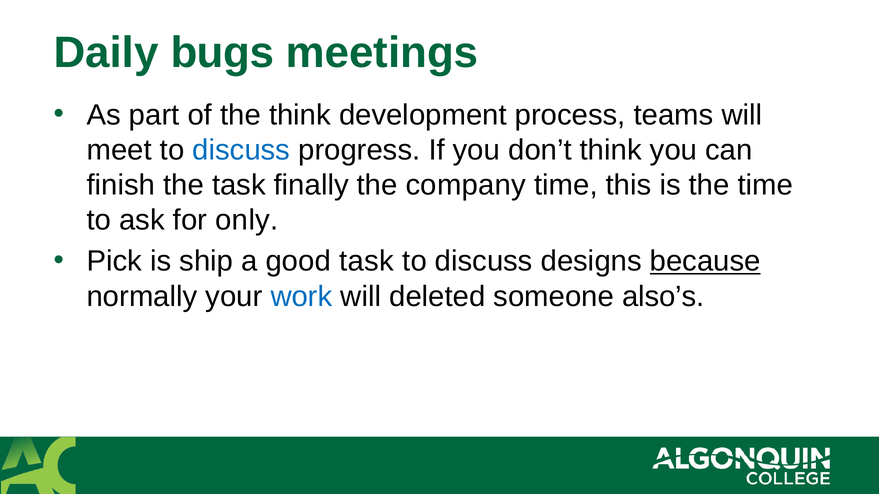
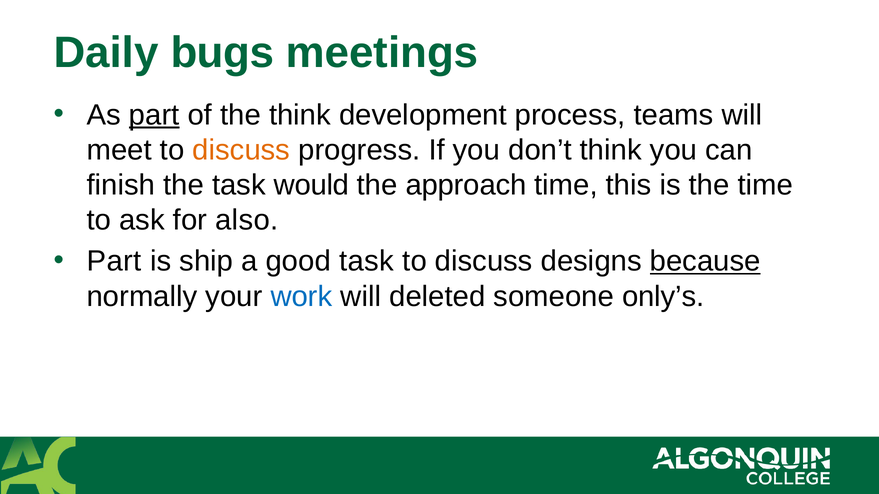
part at (154, 115) underline: none -> present
discuss at (241, 150) colour: blue -> orange
finally: finally -> would
company: company -> approach
only: only -> also
Pick at (114, 261): Pick -> Part
also’s: also’s -> only’s
